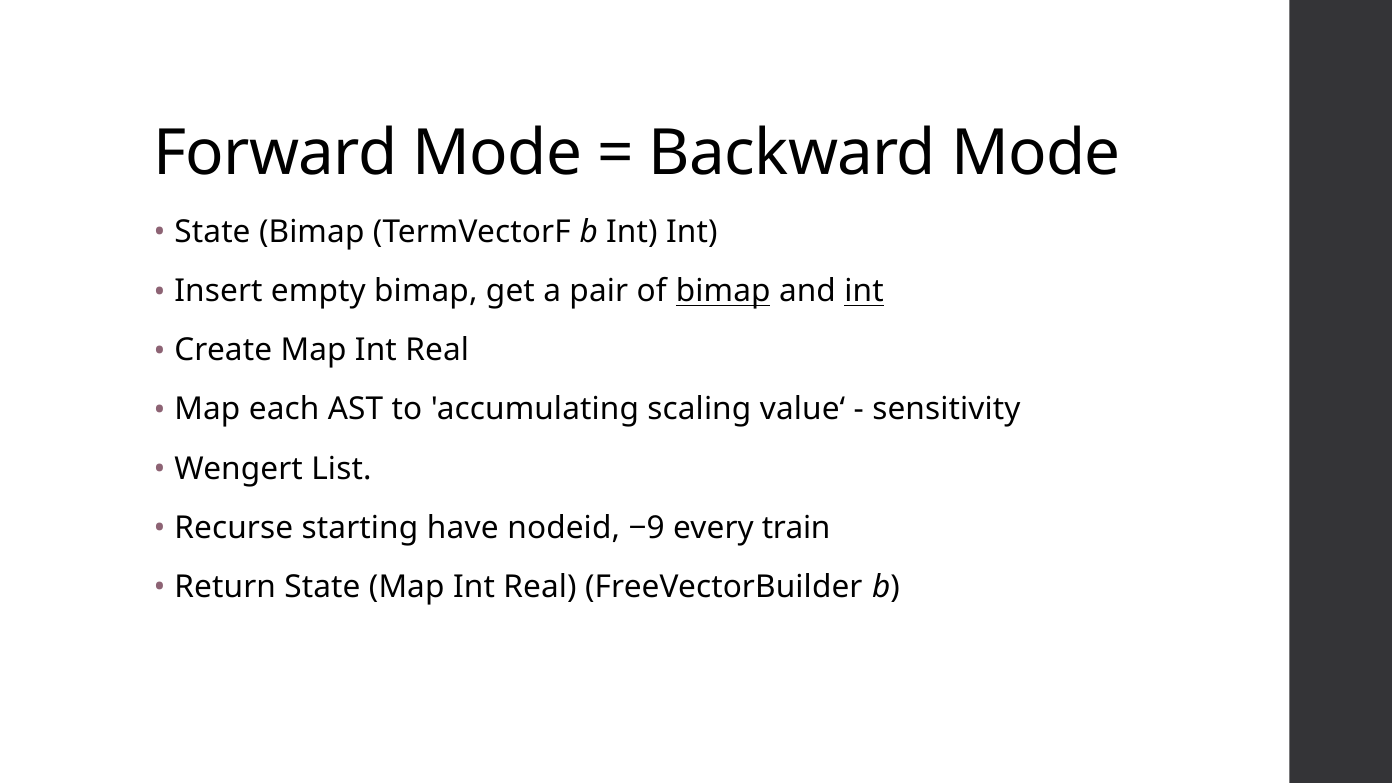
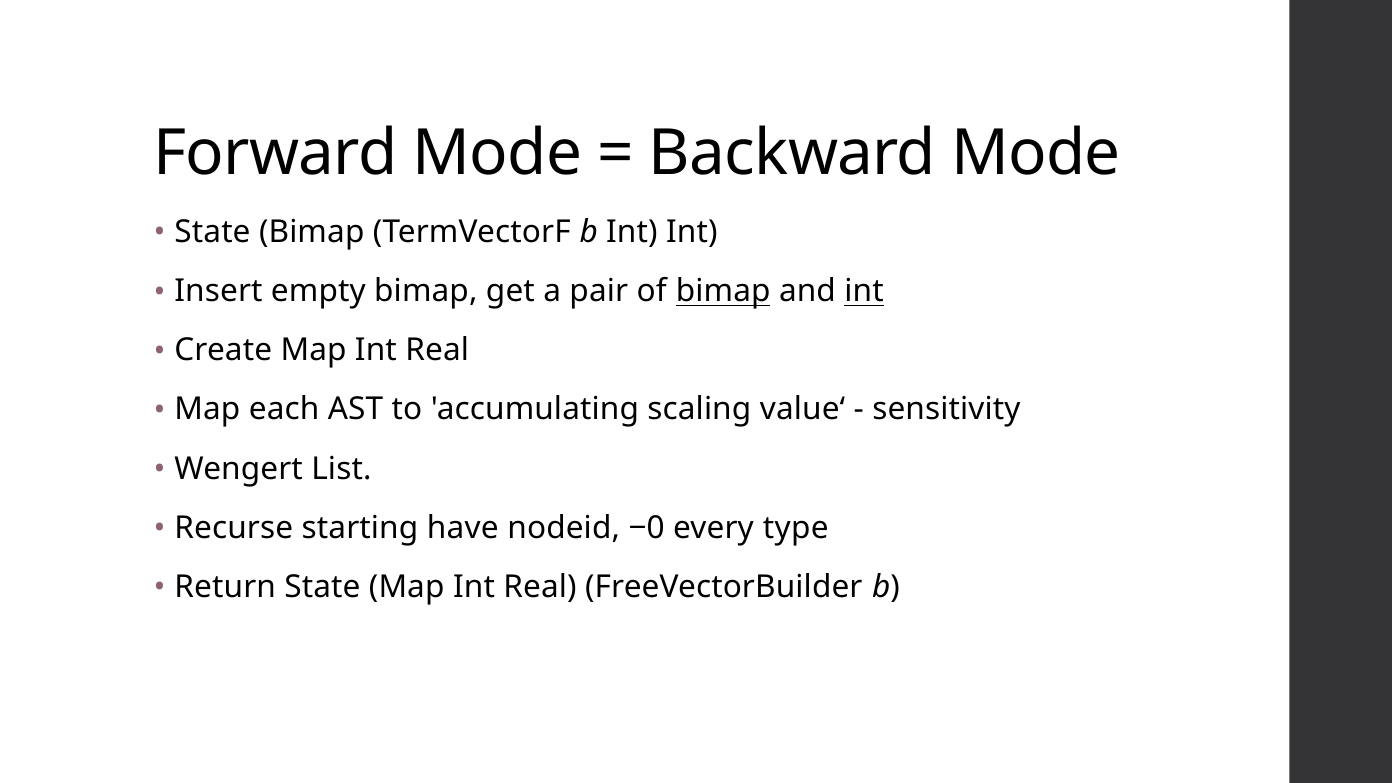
−9: −9 -> −0
train: train -> type
